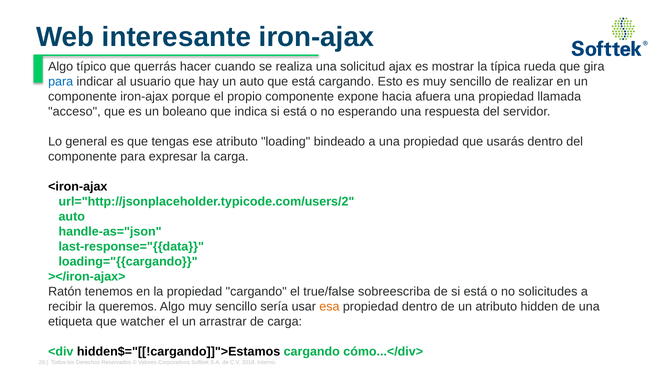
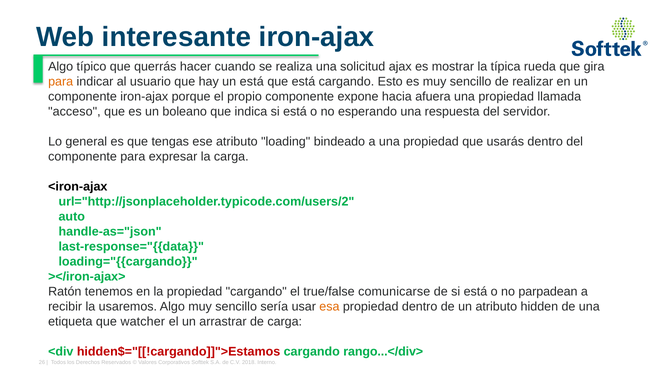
para at (61, 82) colour: blue -> orange
un auto: auto -> está
sobreescriba: sobreescriba -> comunicarse
solicitudes: solicitudes -> parpadean
queremos: queremos -> usaremos
hidden$="[[!cargando]]">Estamos colour: black -> red
cómo...</div>: cómo...</div> -> rango...</div>
